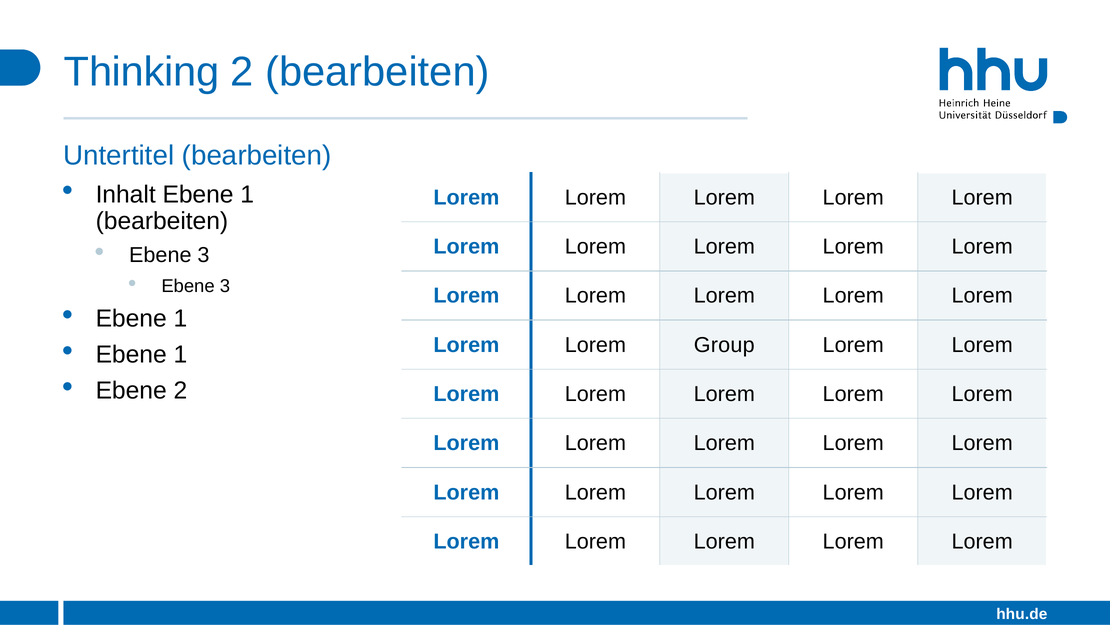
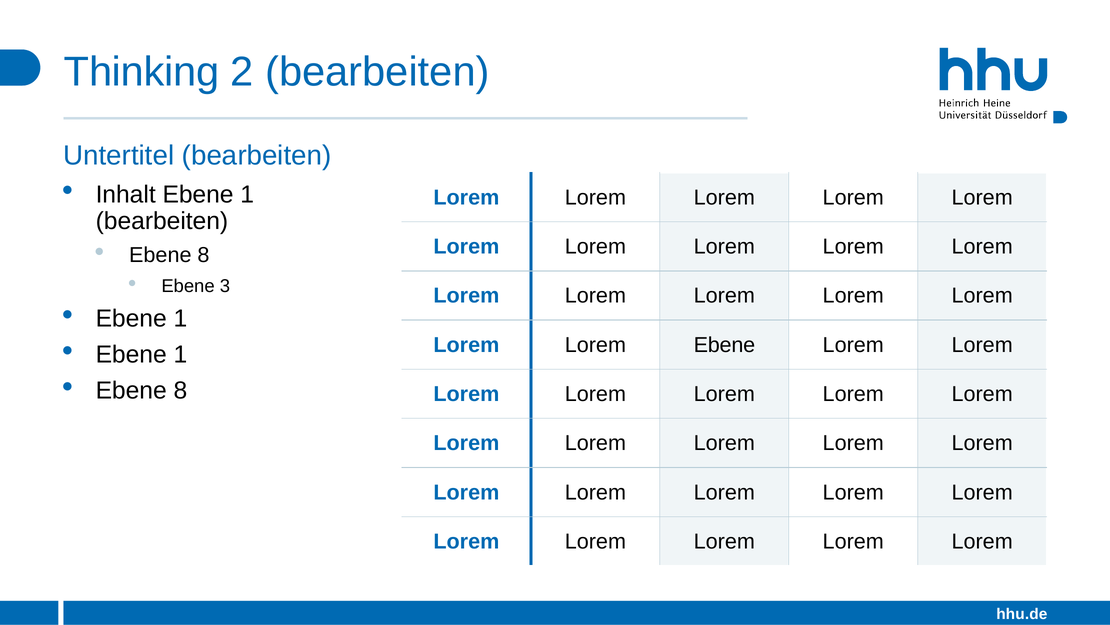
3 at (203, 255): 3 -> 8
Lorem Group: Group -> Ebene
2 at (180, 391): 2 -> 8
